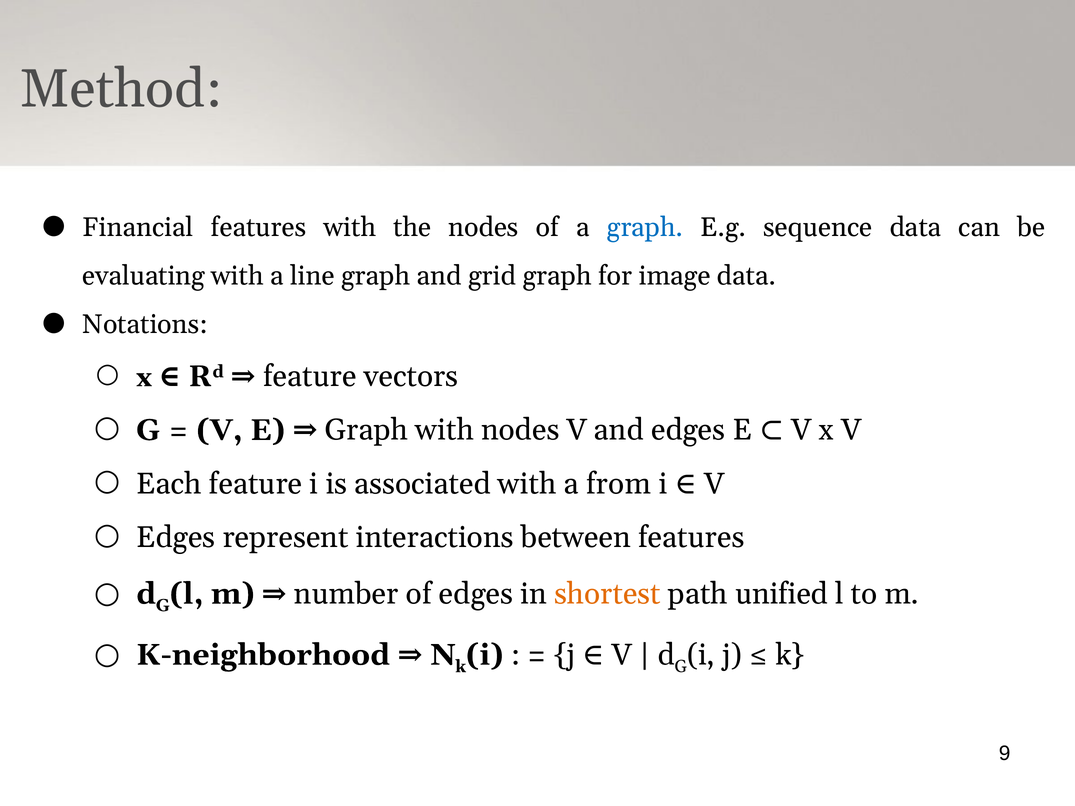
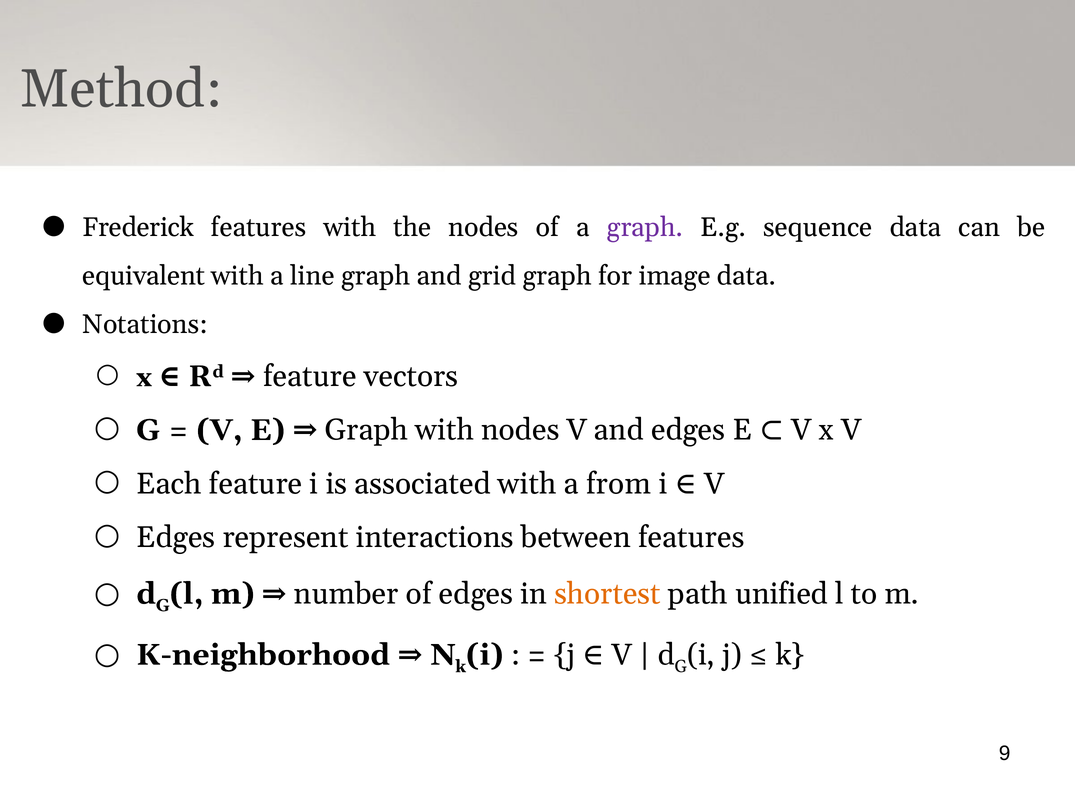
Financial: Financial -> Frederick
graph at (645, 228) colour: blue -> purple
evaluating: evaluating -> equivalent
